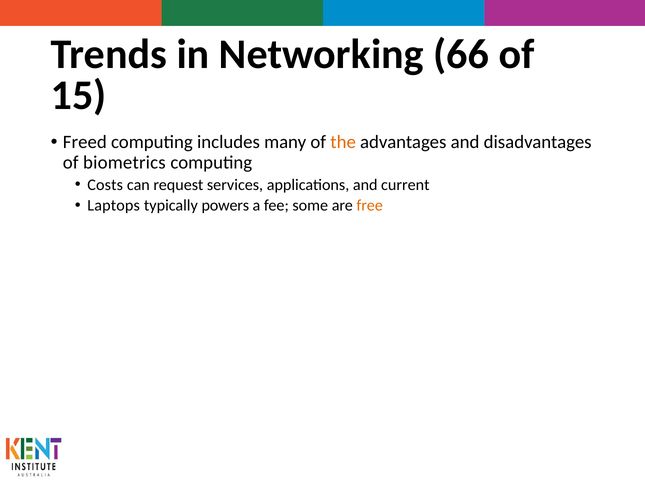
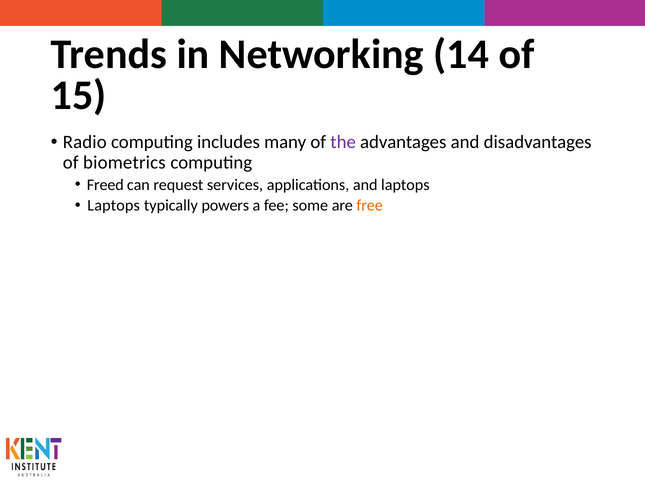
66: 66 -> 14
Freed: Freed -> Radio
the colour: orange -> purple
Costs: Costs -> Freed
and current: current -> laptops
